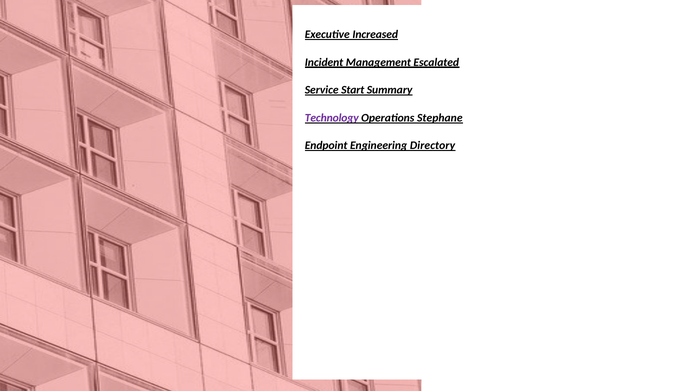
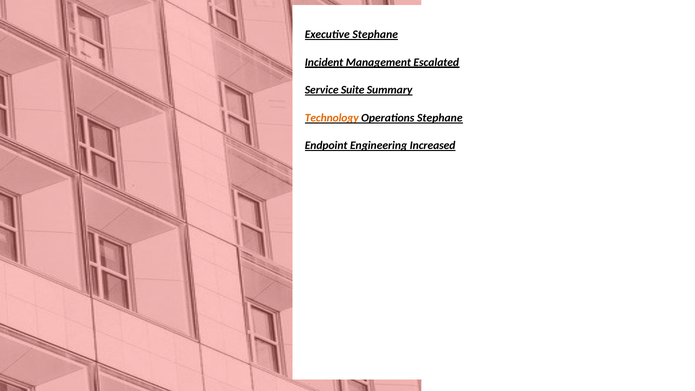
Executive Increased: Increased -> Stephane
Start: Start -> Suite
Technology colour: purple -> orange
Directory: Directory -> Increased
